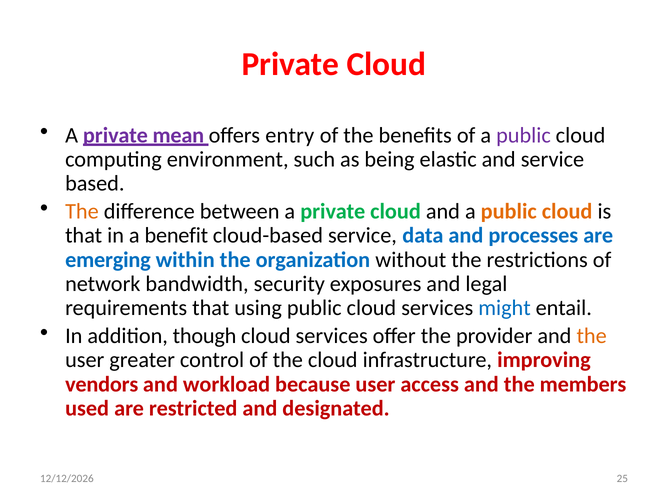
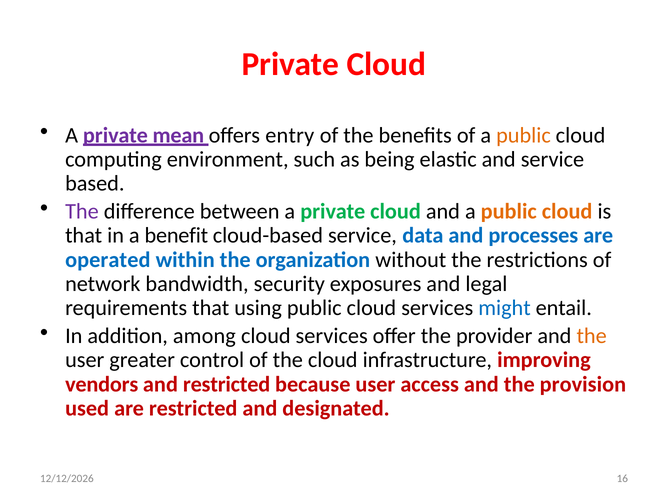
public at (523, 135) colour: purple -> orange
The at (82, 212) colour: orange -> purple
emerging: emerging -> operated
though: though -> among
and workload: workload -> restricted
members: members -> provision
25: 25 -> 16
